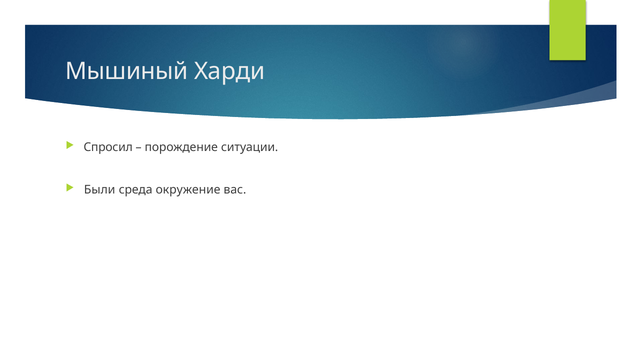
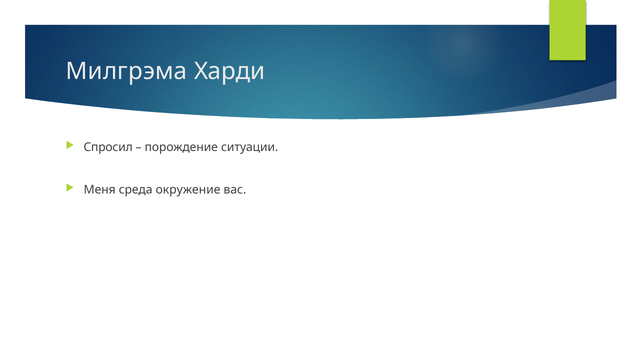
Мышиный: Мышиный -> Милгрэма
Были: Были -> Меня
